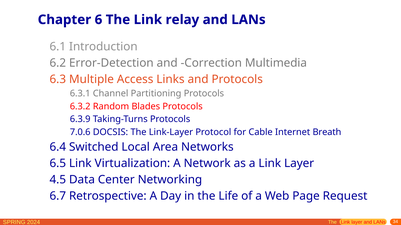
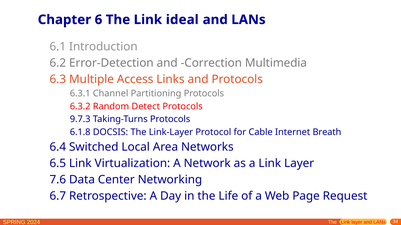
relay: relay -> ideal
Blades: Blades -> Detect
6.3.9: 6.3.9 -> 9.7.3
7.0.6: 7.0.6 -> 6.1.8
4.5: 4.5 -> 7.6
